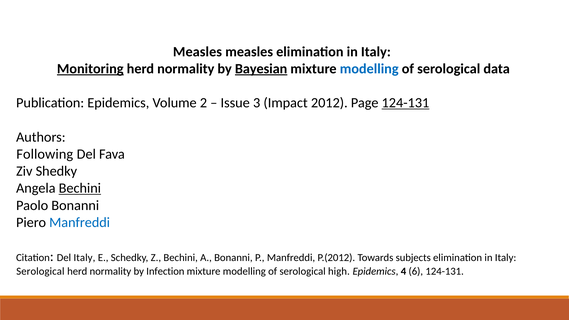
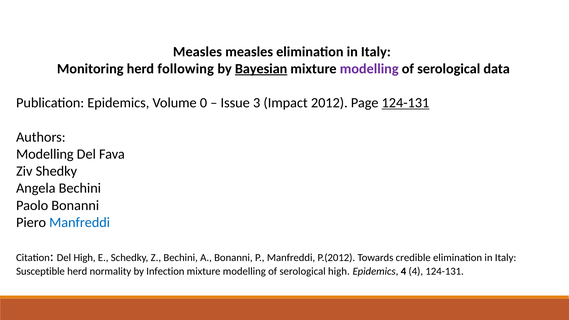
Monitoring underline: present -> none
normality at (186, 69): normality -> following
modelling at (369, 69) colour: blue -> purple
2: 2 -> 0
Following at (45, 154): Following -> Modelling
Bechini at (80, 188) underline: present -> none
Del Italy: Italy -> High
subjects: subjects -> credible
Serological at (40, 271): Serological -> Susceptible
4 6: 6 -> 4
